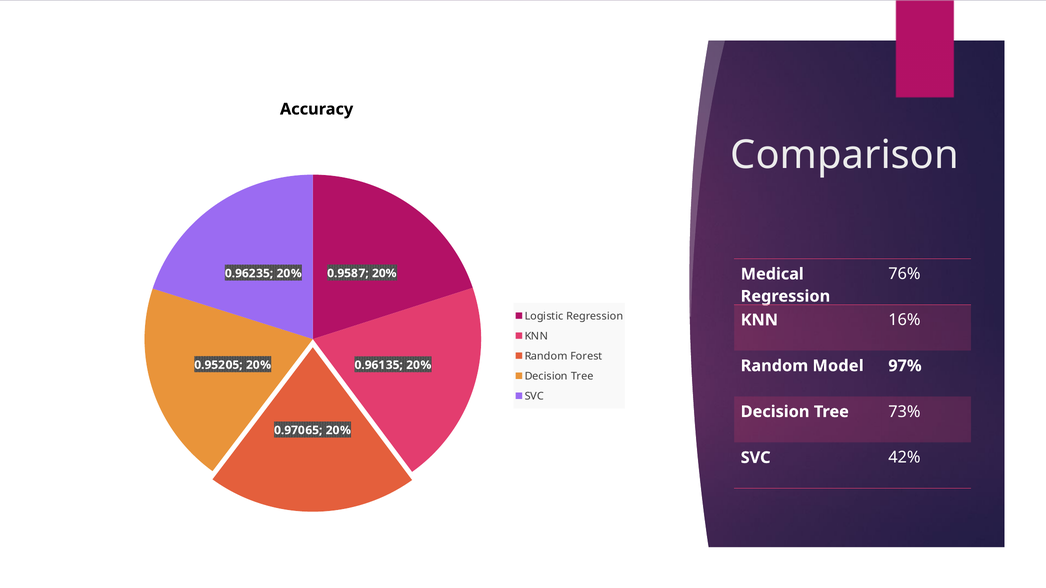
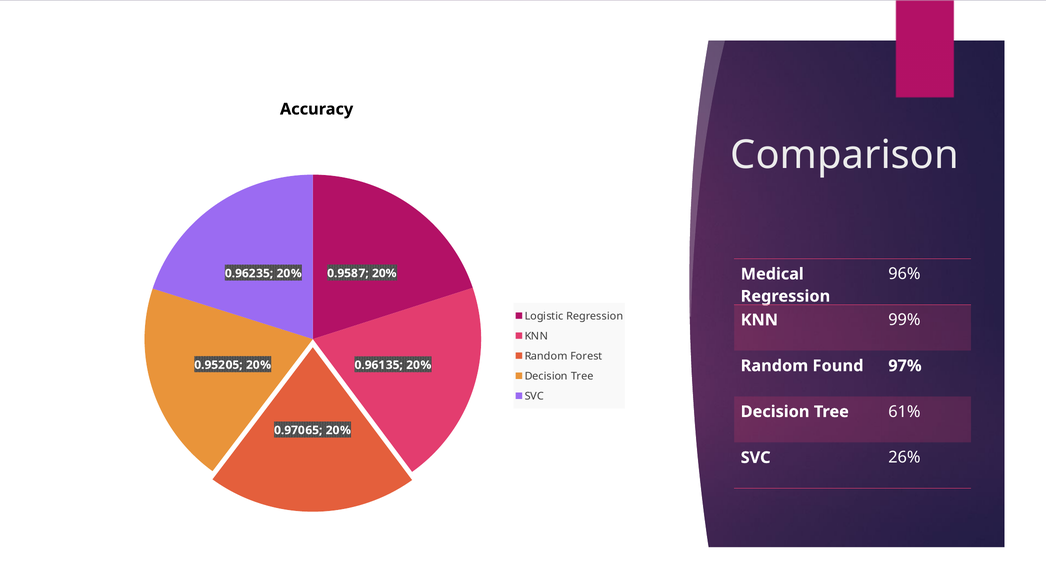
76%: 76% -> 96%
16%: 16% -> 99%
Model: Model -> Found
73%: 73% -> 61%
42%: 42% -> 26%
